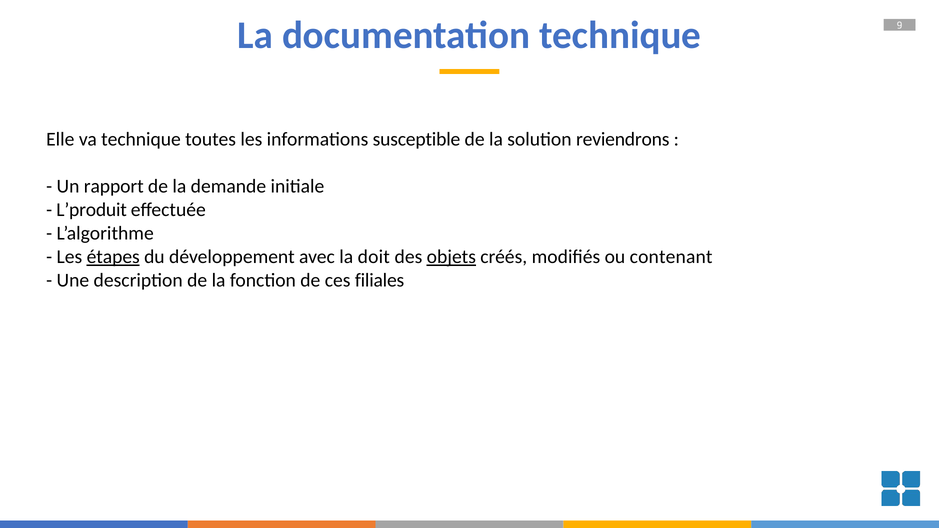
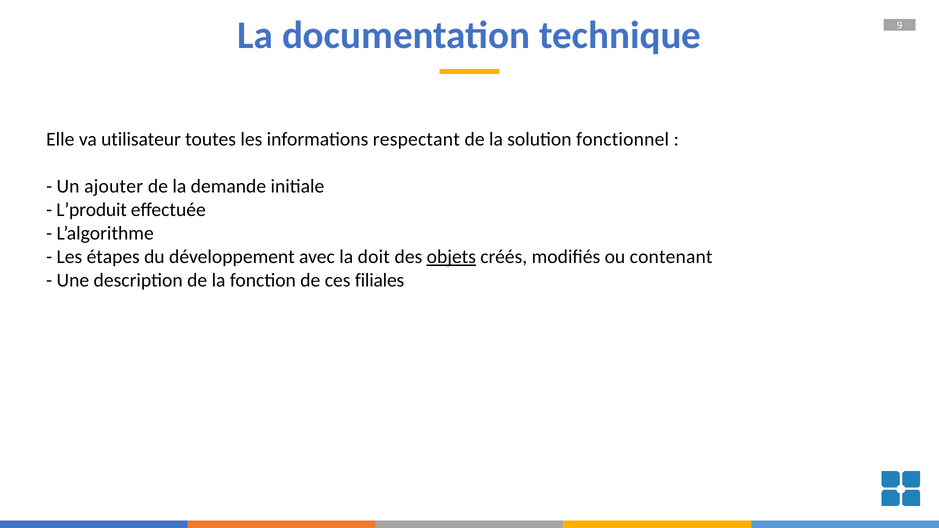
va technique: technique -> utilisateur
susceptible: susceptible -> respectant
reviendrons: reviendrons -> fonctionnel
rapport: rapport -> ajouter
étapes underline: present -> none
